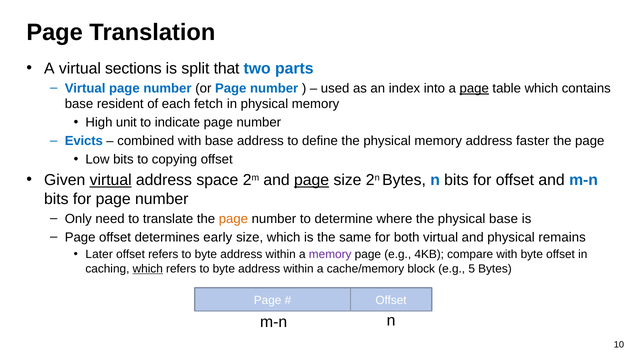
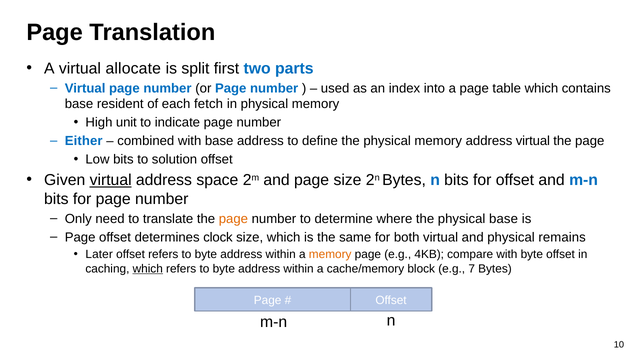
sections: sections -> allocate
that: that -> first
page at (474, 88) underline: present -> none
Evicts: Evicts -> Either
address faster: faster -> virtual
copying: copying -> solution
page at (312, 180) underline: present -> none
early: early -> clock
memory at (330, 254) colour: purple -> orange
5: 5 -> 7
